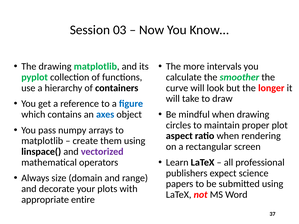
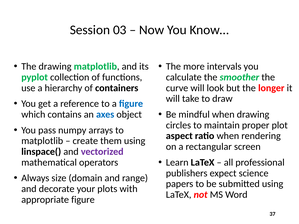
appropriate entire: entire -> figure
